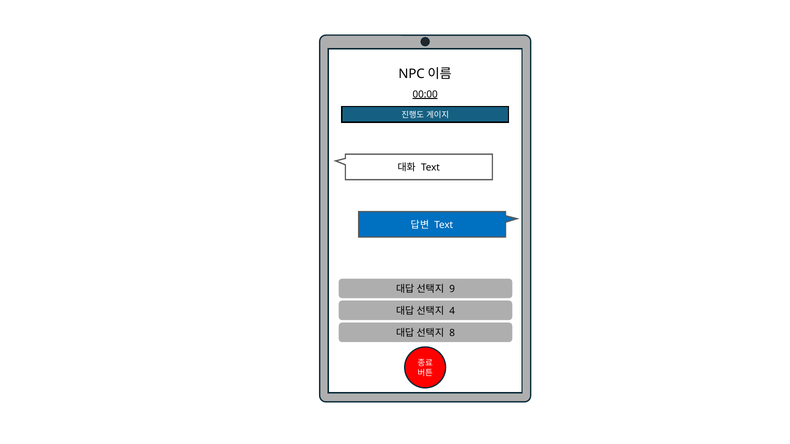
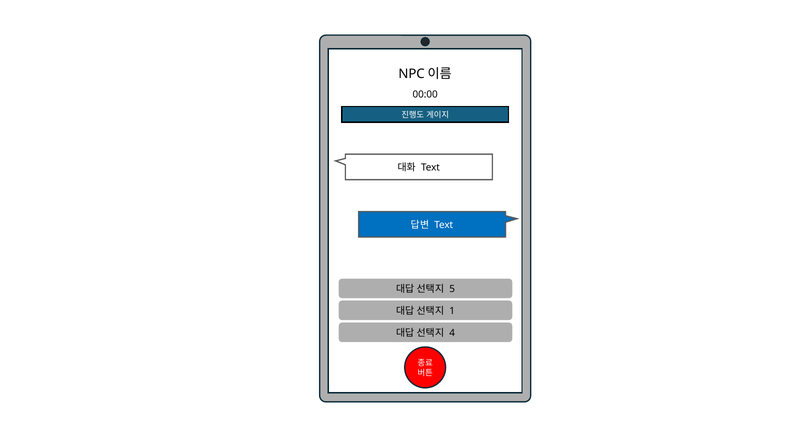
00:00 underline: present -> none
9: 9 -> 5
4: 4 -> 1
8: 8 -> 4
